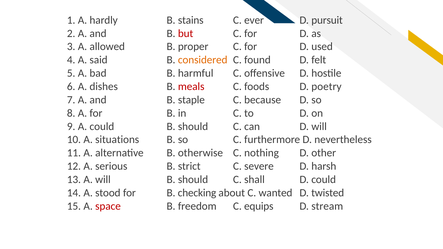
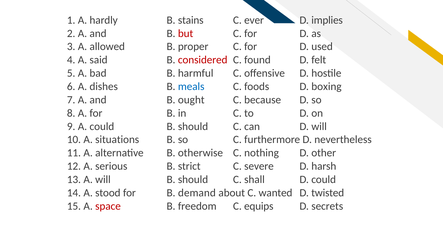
pursuit: pursuit -> implies
considered colour: orange -> red
meals colour: red -> blue
poetry: poetry -> boxing
staple: staple -> ought
checking: checking -> demand
stream: stream -> secrets
